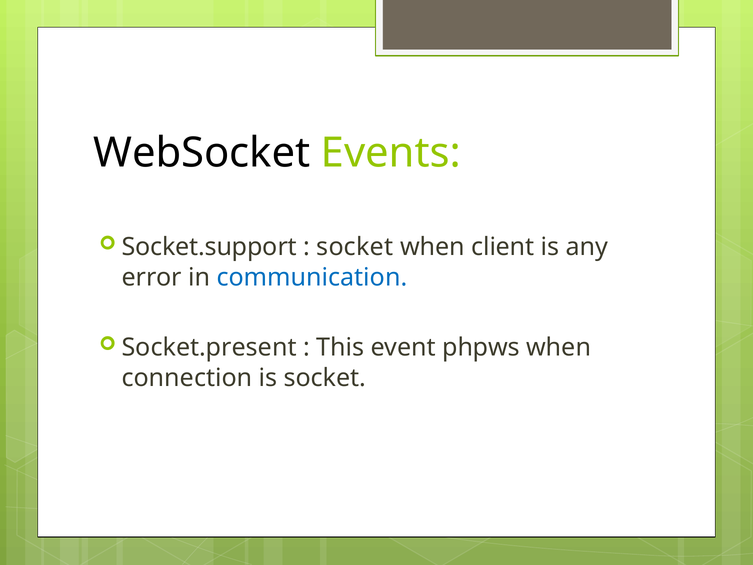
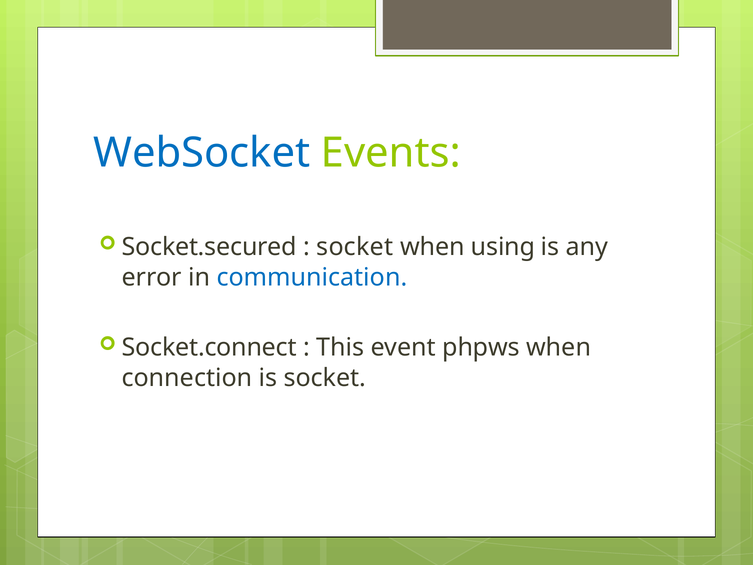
WebSocket colour: black -> blue
Socket.support: Socket.support -> Socket.secured
client: client -> using
Socket.present: Socket.present -> Socket.connect
